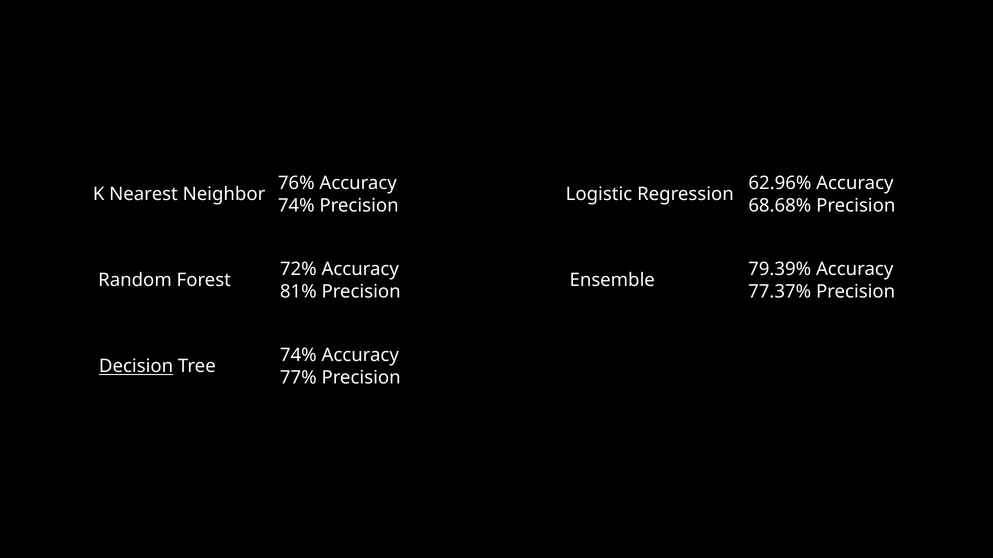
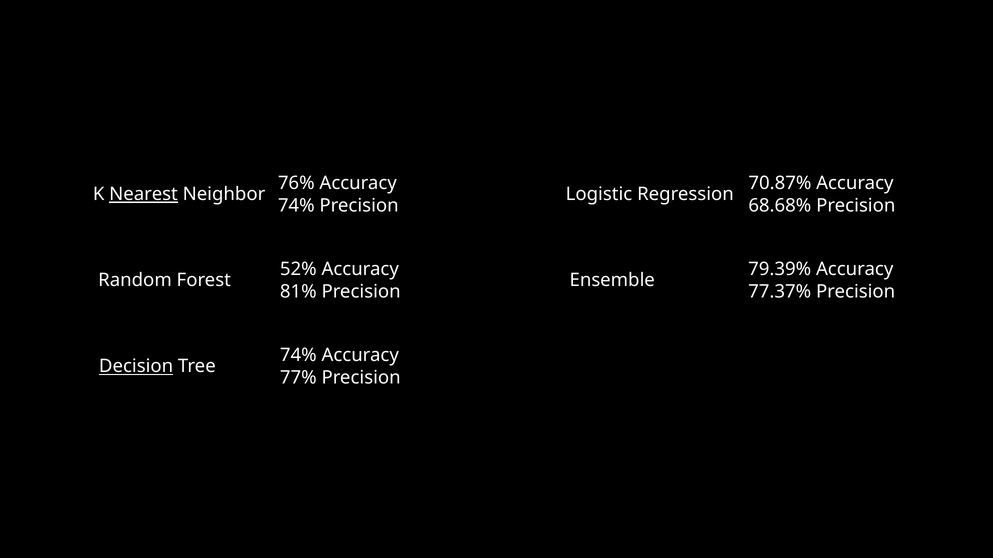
62.96%: 62.96% -> 70.87%
Nearest underline: none -> present
72%: 72% -> 52%
